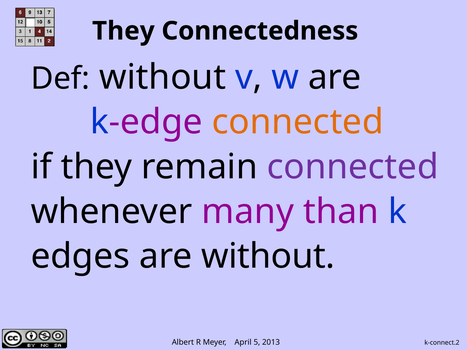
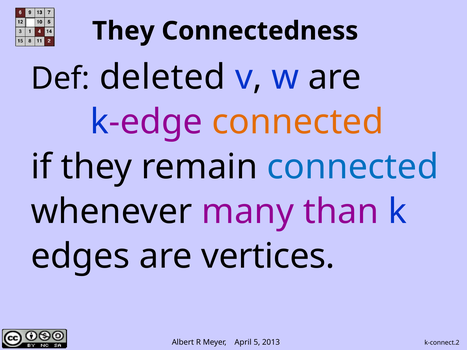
Def without: without -> deleted
connected at (353, 167) colour: purple -> blue
are without: without -> vertices
